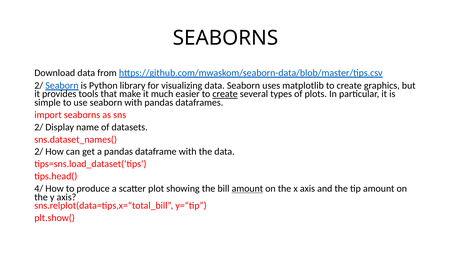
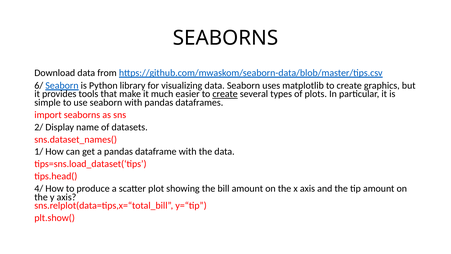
2/ at (39, 85): 2/ -> 6/
2/ at (39, 152): 2/ -> 1/
amount at (247, 188) underline: present -> none
